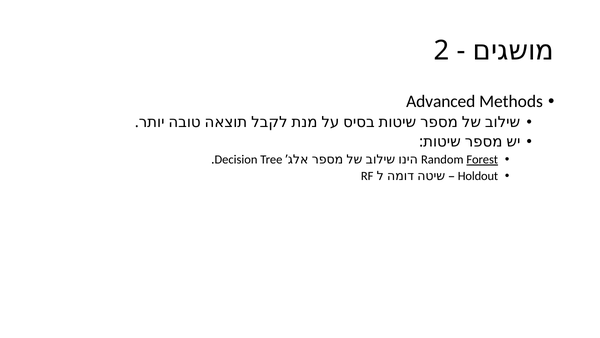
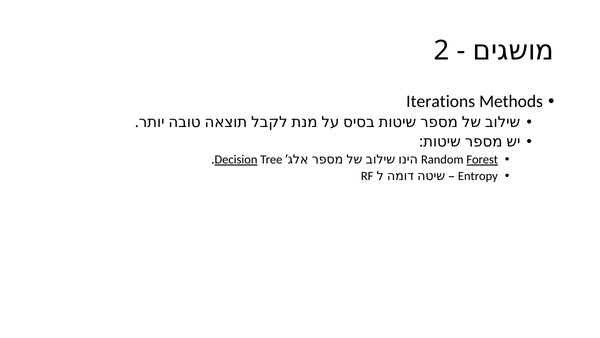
Advanced: Advanced -> Iterations
Decision underline: none -> present
Holdout: Holdout -> Entropy
